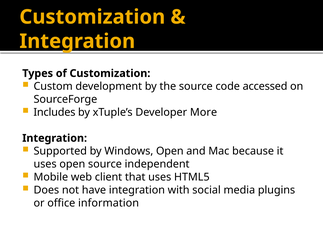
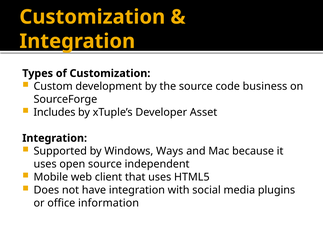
accessed: accessed -> business
More: More -> Asset
Windows Open: Open -> Ways
